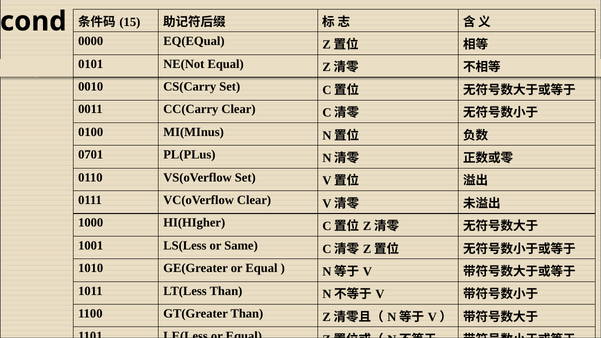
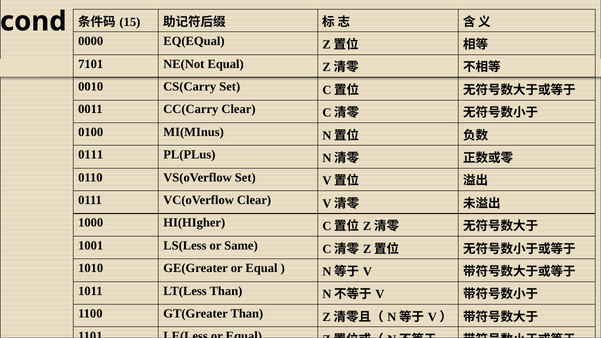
0101: 0101 -> 7101
0701 at (91, 155): 0701 -> 0111
